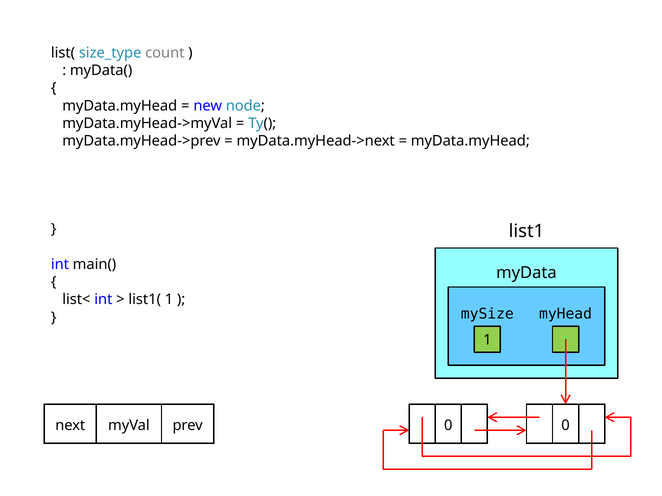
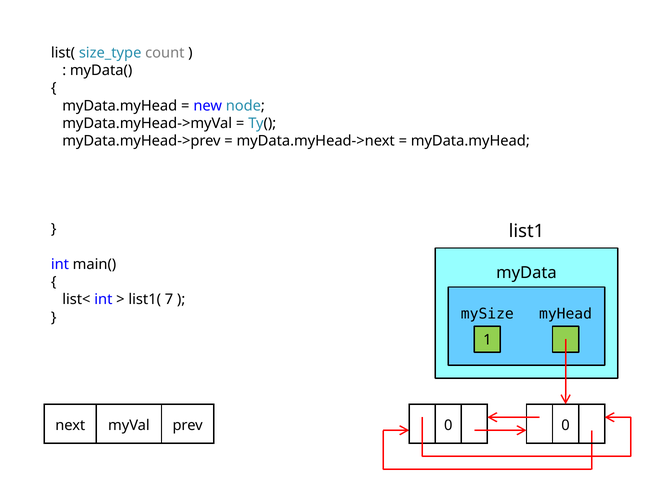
list1( 1: 1 -> 7
